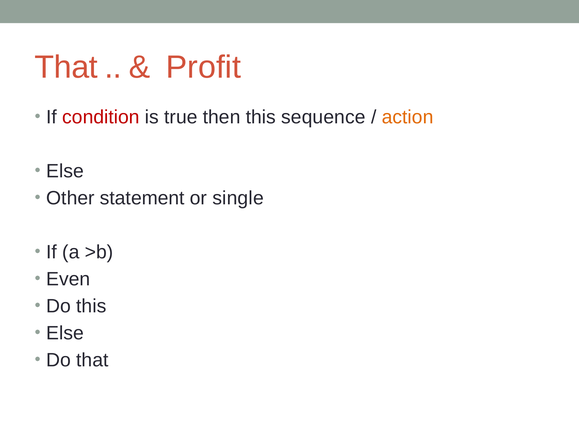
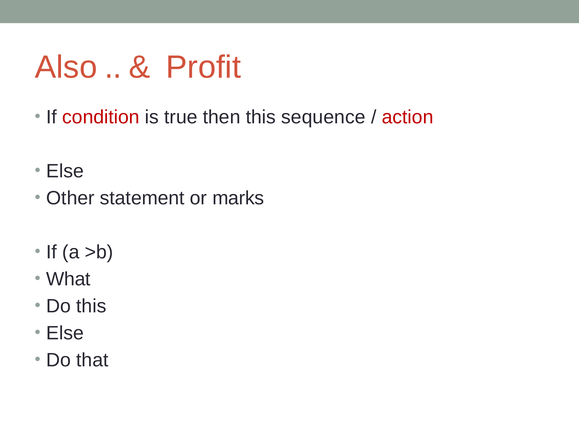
That at (66, 67): That -> Also
action colour: orange -> red
single: single -> marks
Even: Even -> What
